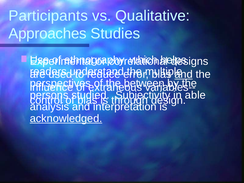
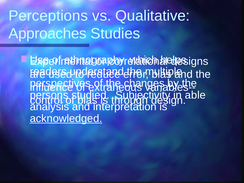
Participants: Participants -> Perceptions
and at (184, 74) underline: present -> none
between: between -> changes
